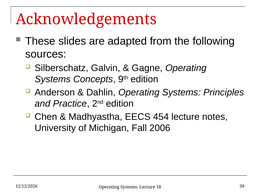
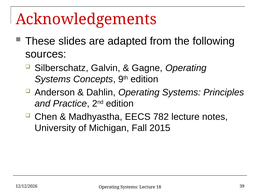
454: 454 -> 782
2006: 2006 -> 2015
